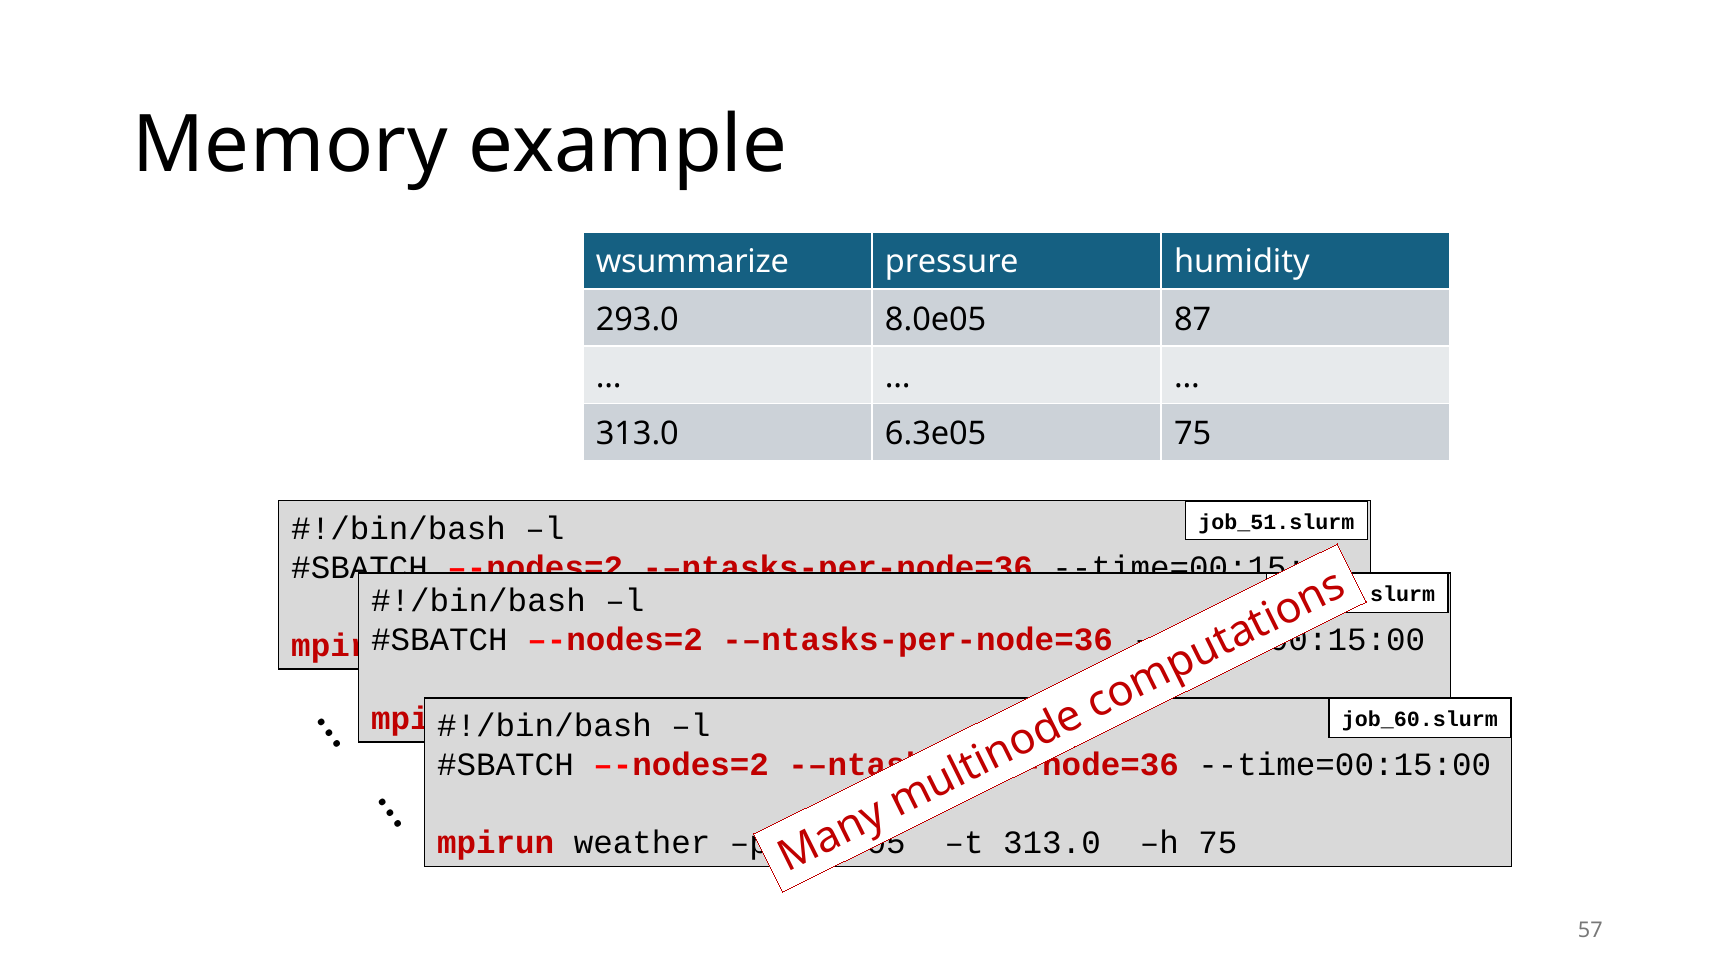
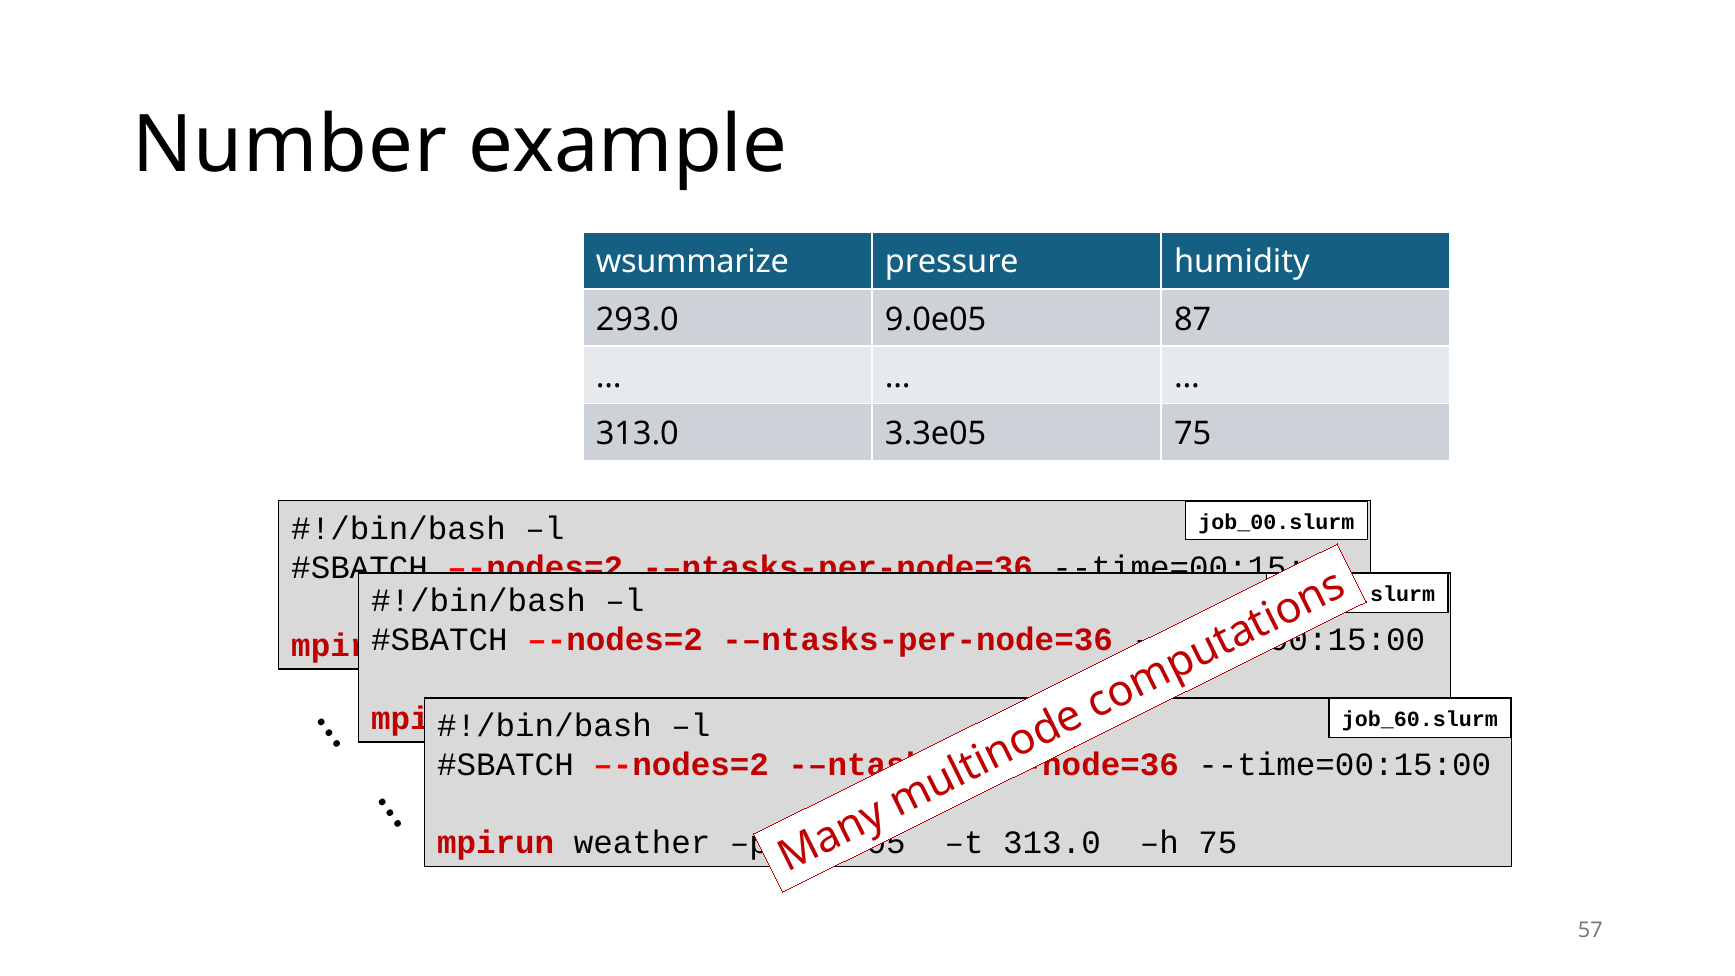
Memory: Memory -> Number
8.0e05: 8.0e05 -> 9.0e05
6.3e05: 6.3e05 -> 3.3e05
job_51.slurm: job_51.slurm -> job_00.slurm
